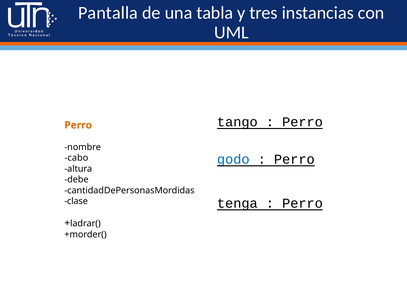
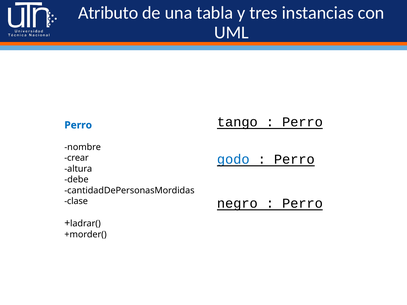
Pantalla: Pantalla -> Atributo
Perro at (78, 125) colour: orange -> blue
cabo: cabo -> crear
tenga: tenga -> negro
